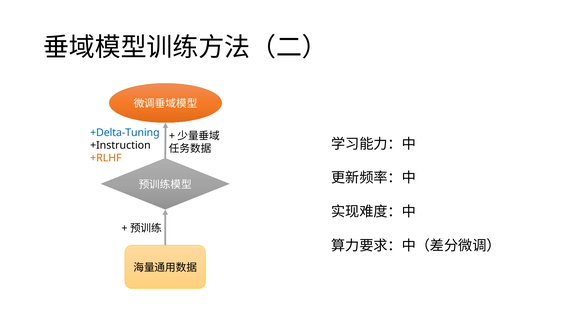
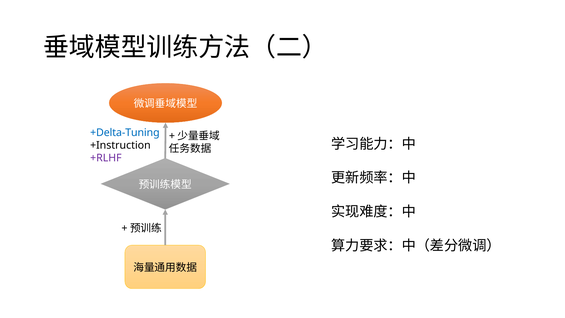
+RLHF colour: orange -> purple
